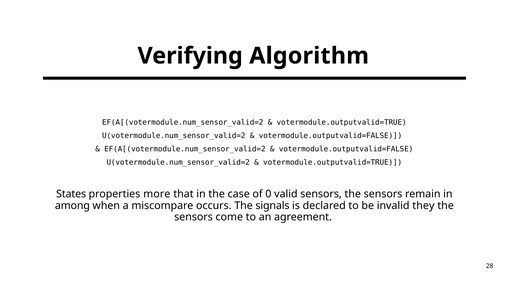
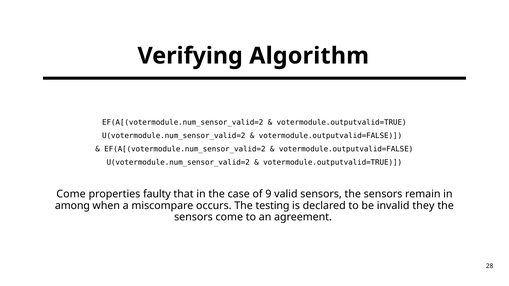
States at (71, 194): States -> Come
more: more -> faulty
0: 0 -> 9
signals: signals -> testing
